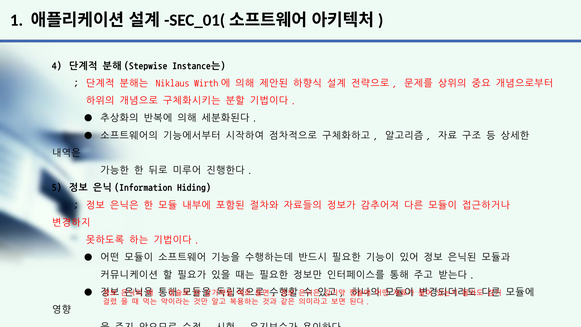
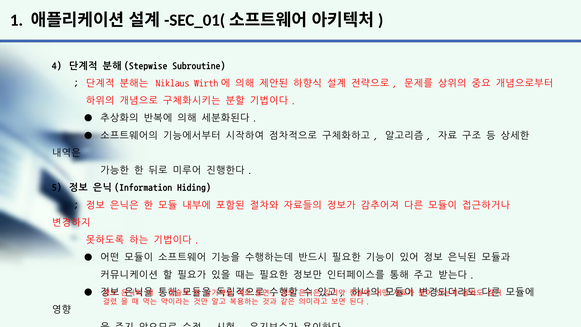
Instance는: Instance는 -> Subroutine
